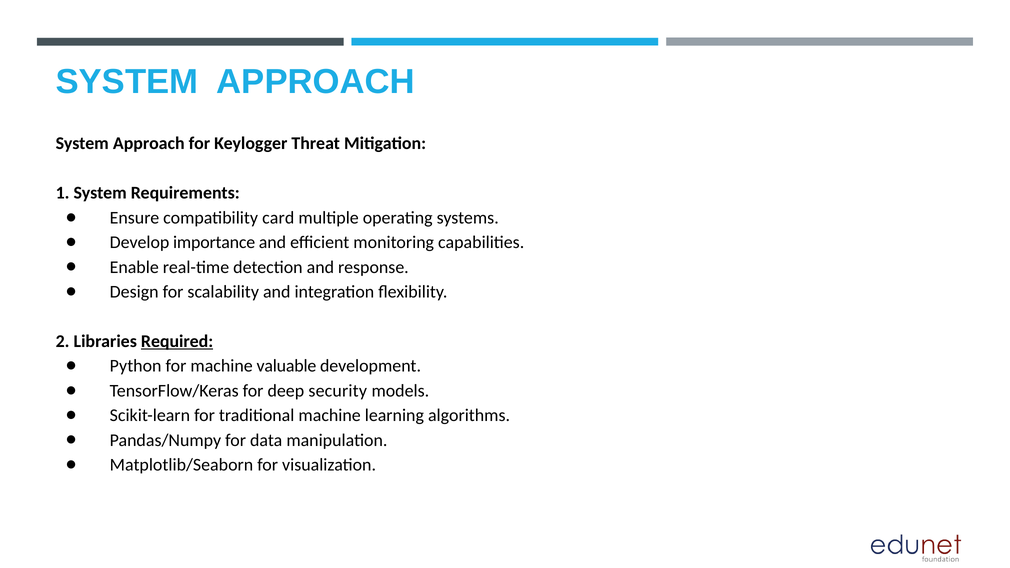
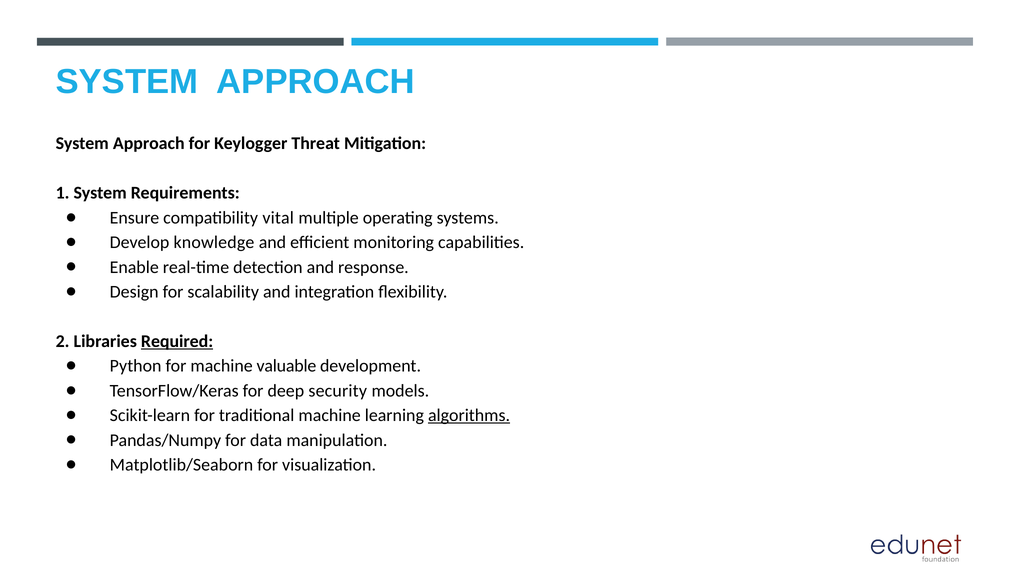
card: card -> vital
importance: importance -> knowledge
algorithms underline: none -> present
